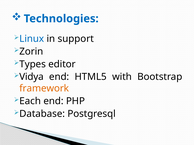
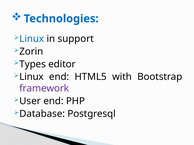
Vidya at (32, 77): Vidya -> Linux
framework colour: orange -> purple
Each: Each -> User
